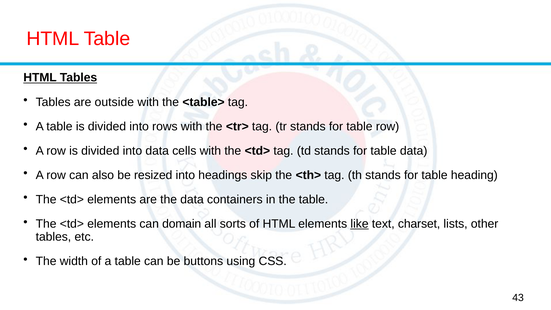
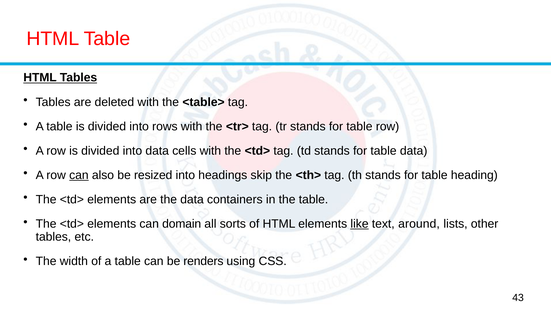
outside: outside -> deleted
can at (79, 175) underline: none -> present
charset: charset -> around
buttons: buttons -> renders
